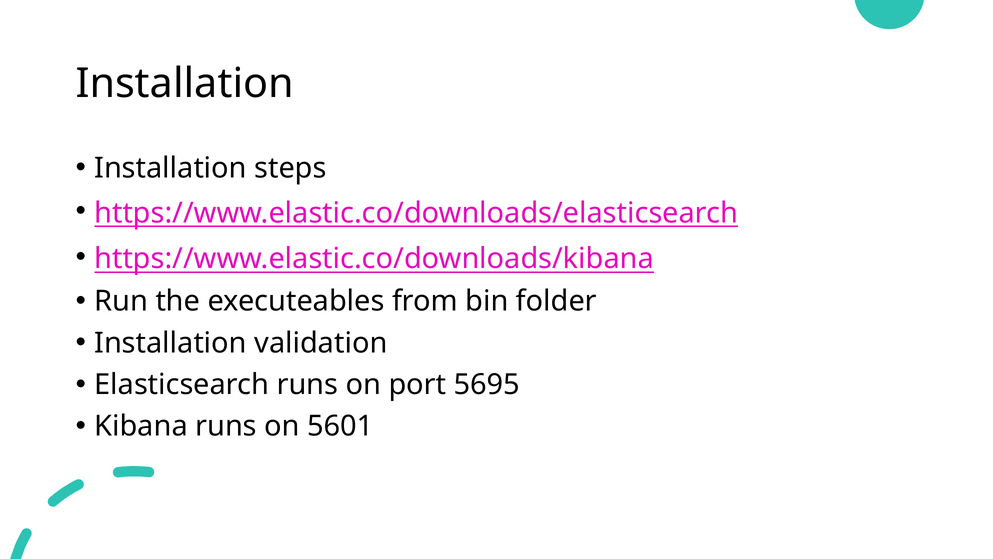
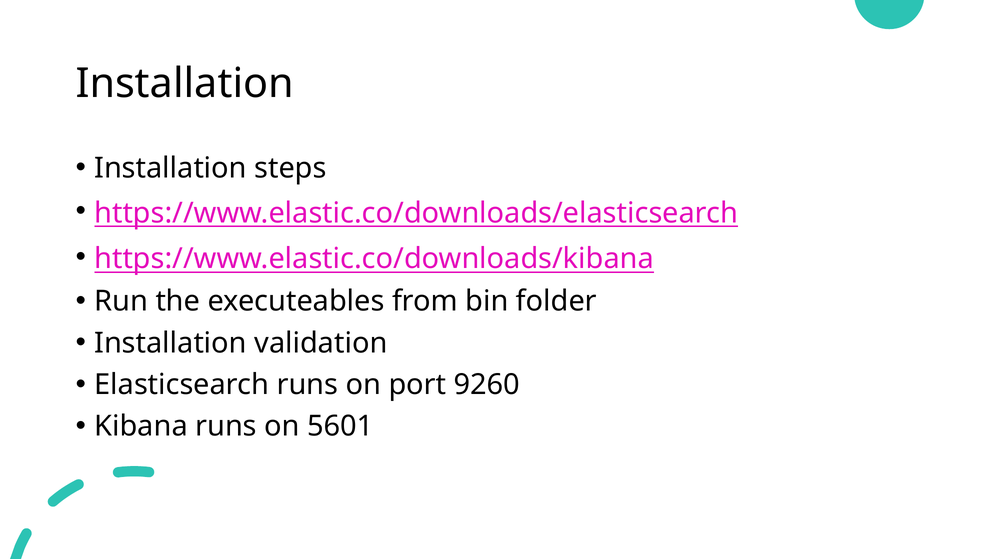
5695: 5695 -> 9260
